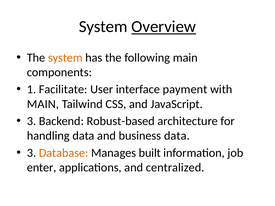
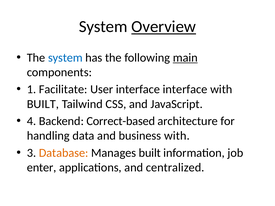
system at (65, 58) colour: orange -> blue
main at (185, 58) underline: none -> present
interface payment: payment -> interface
MAIN at (43, 104): MAIN -> BUILT
3 at (31, 121): 3 -> 4
Robust-based: Robust-based -> Correct-based
business data: data -> with
